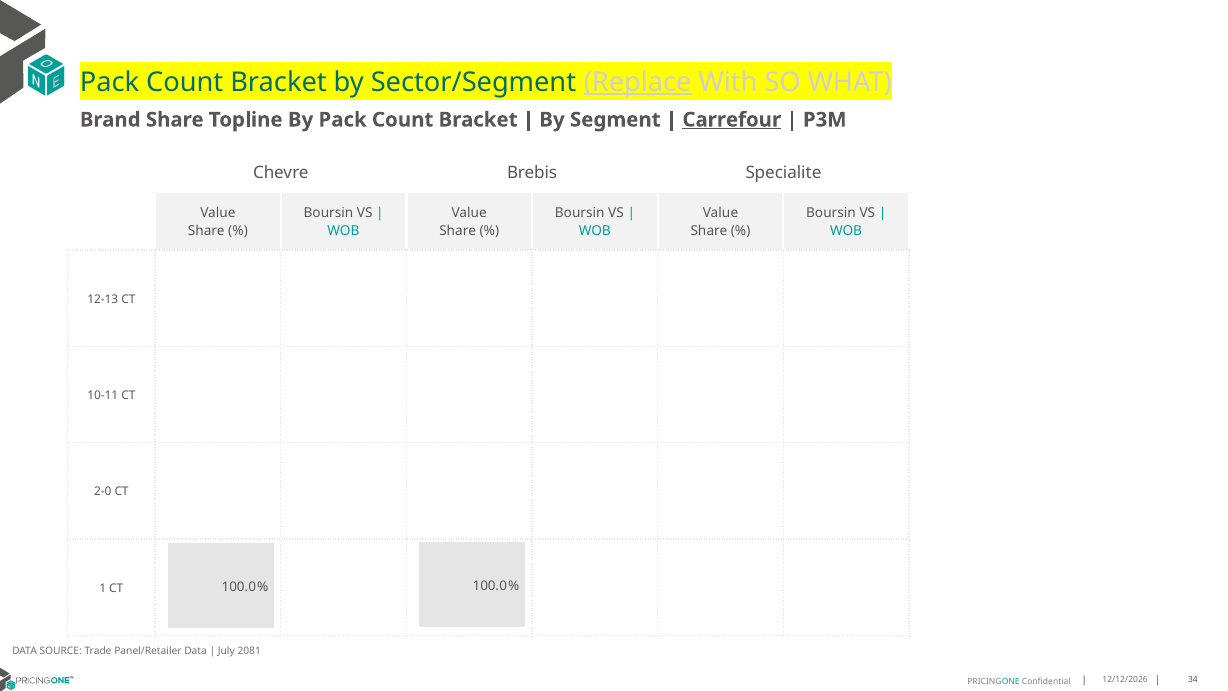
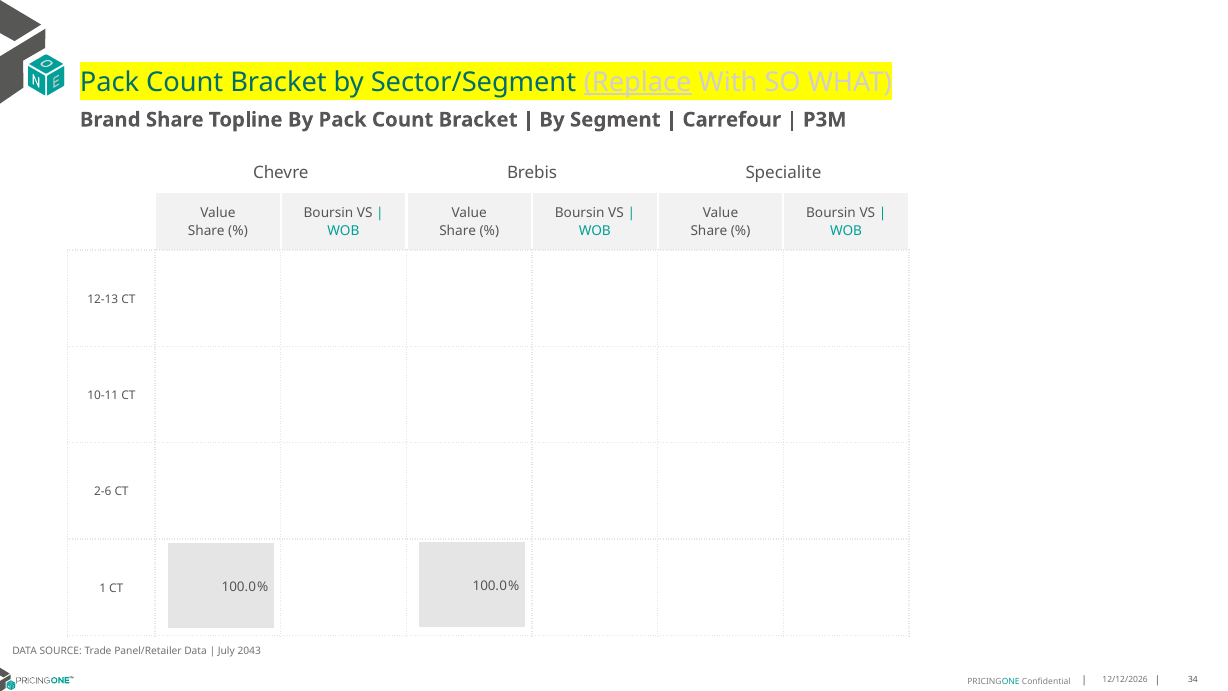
Carrefour underline: present -> none
2-0: 2-0 -> 2-6
2081: 2081 -> 2043
